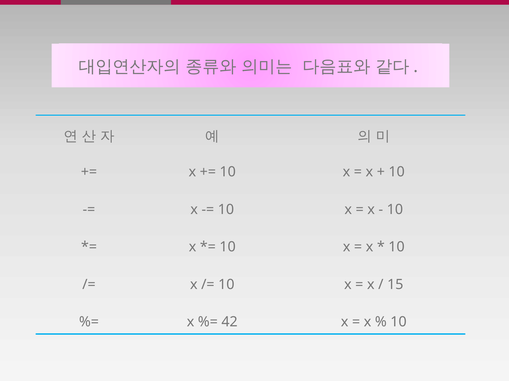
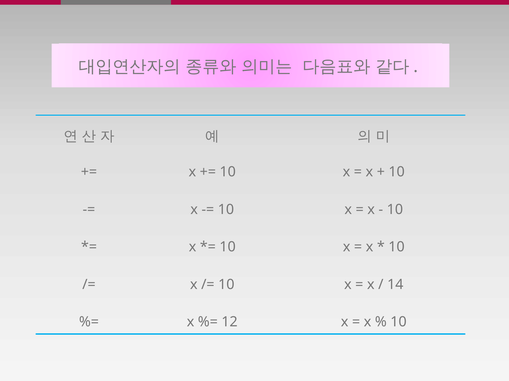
15: 15 -> 14
42: 42 -> 12
